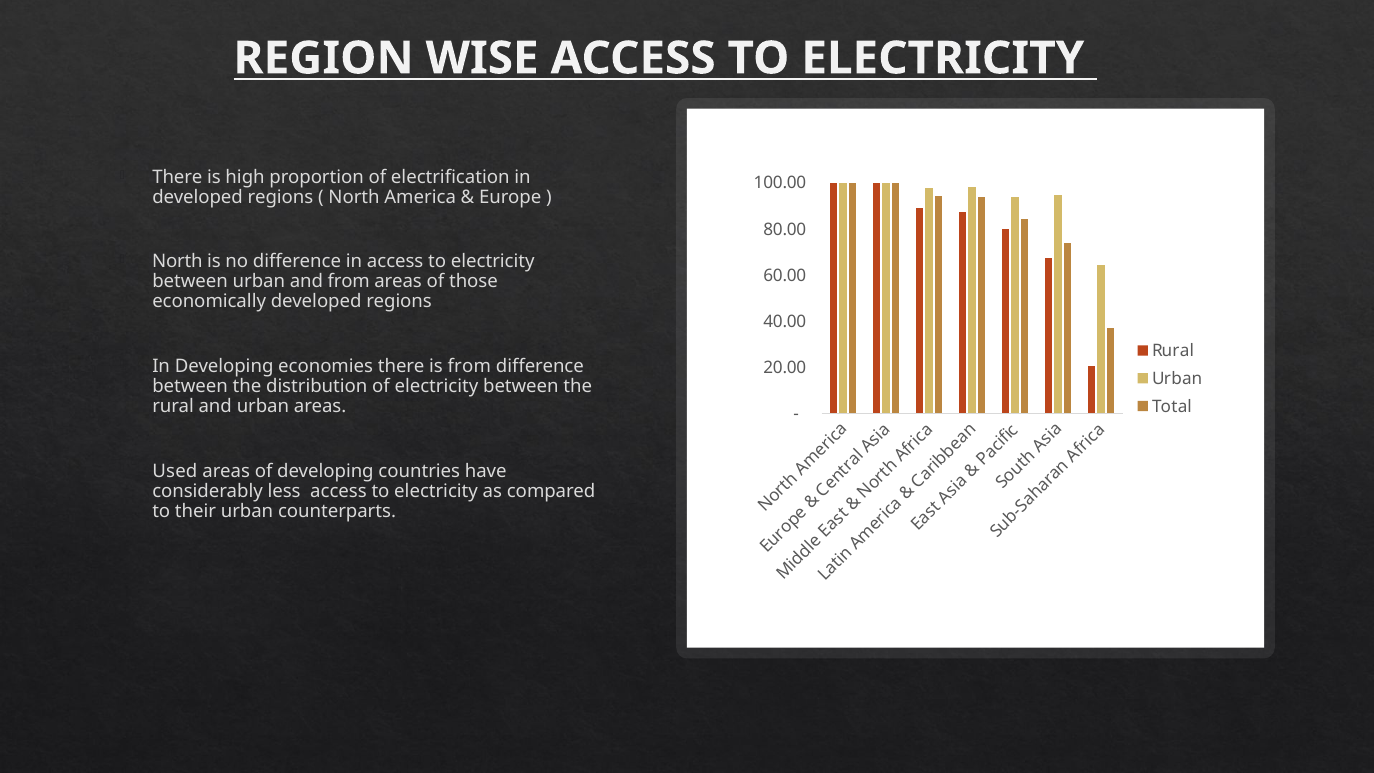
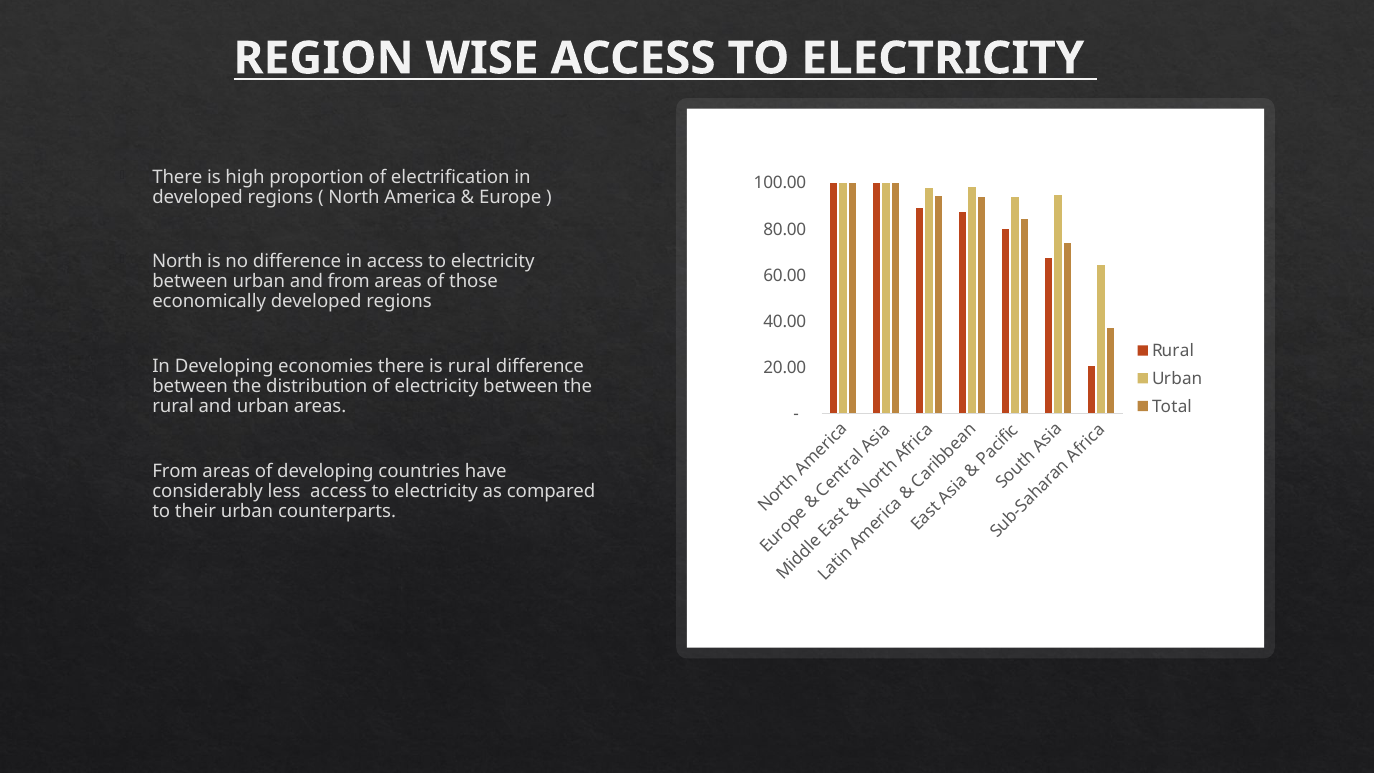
is from: from -> rural
Used at (175, 471): Used -> From
